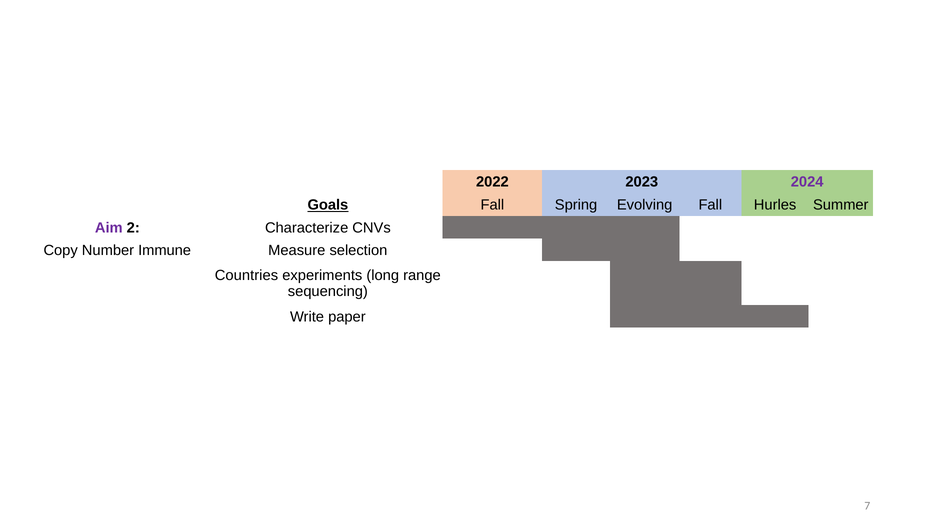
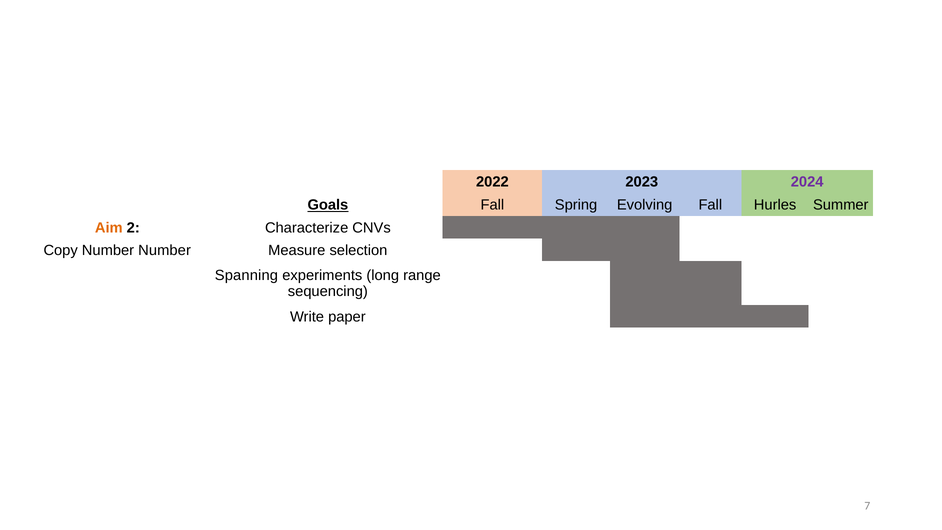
Aim colour: purple -> orange
Number Immune: Immune -> Number
Countries: Countries -> Spanning
